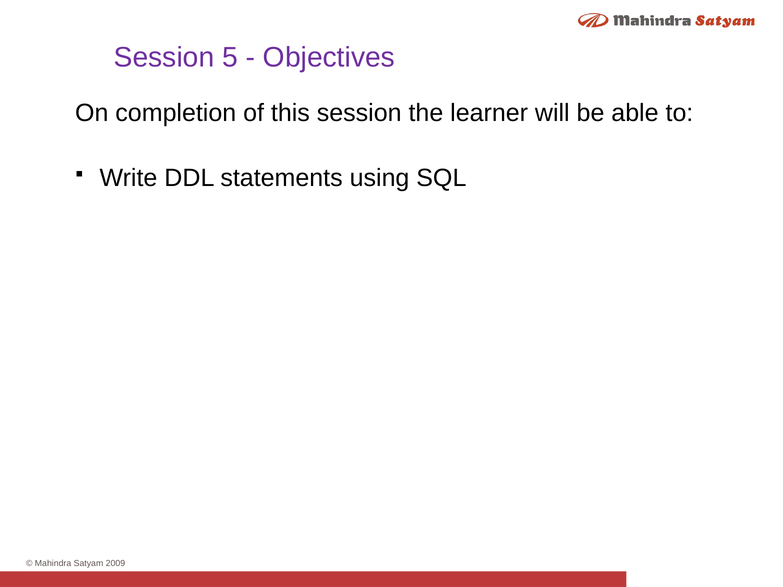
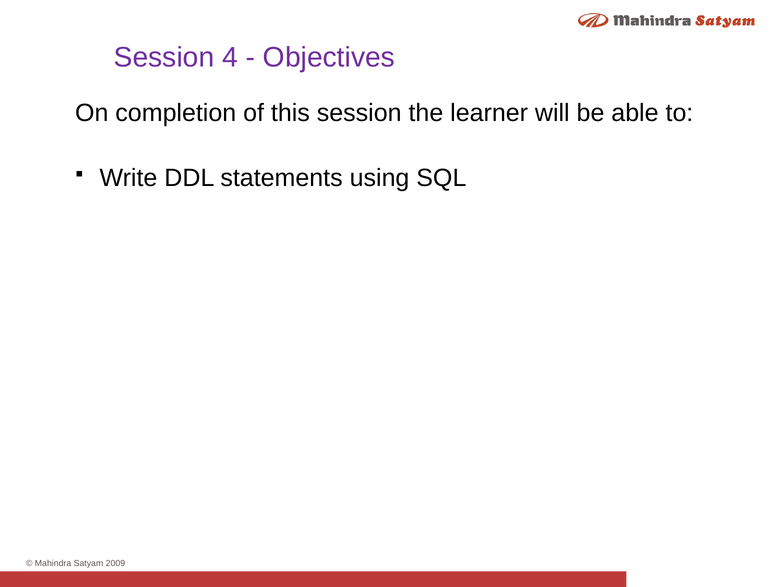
5: 5 -> 4
